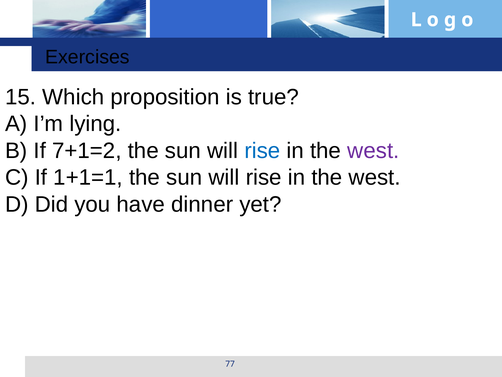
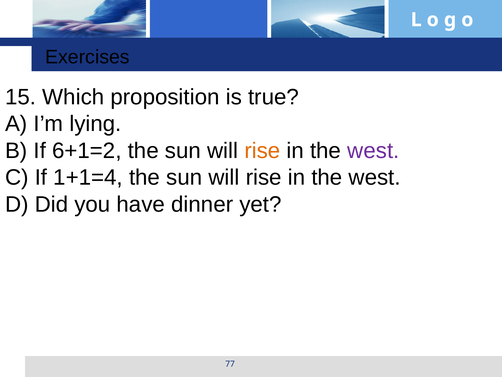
7+1=2: 7+1=2 -> 6+1=2
rise at (262, 151) colour: blue -> orange
1+1=1: 1+1=1 -> 1+1=4
